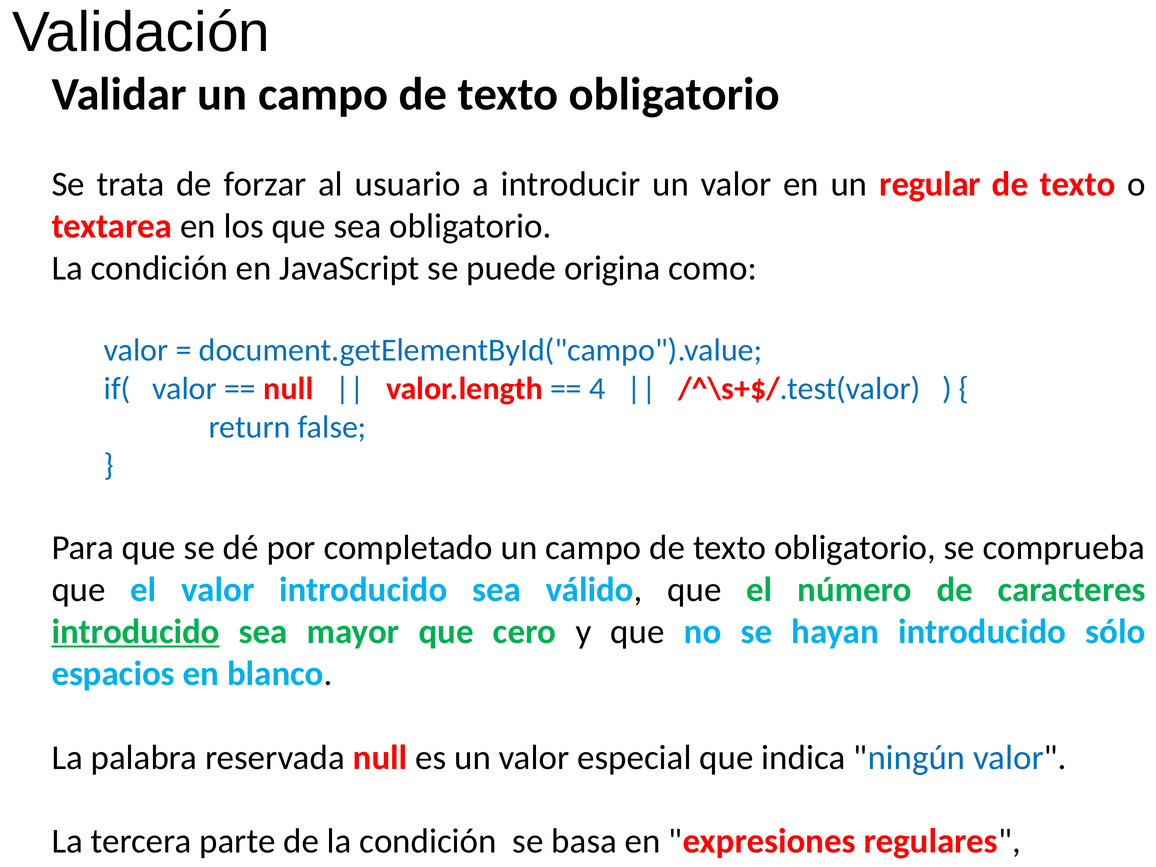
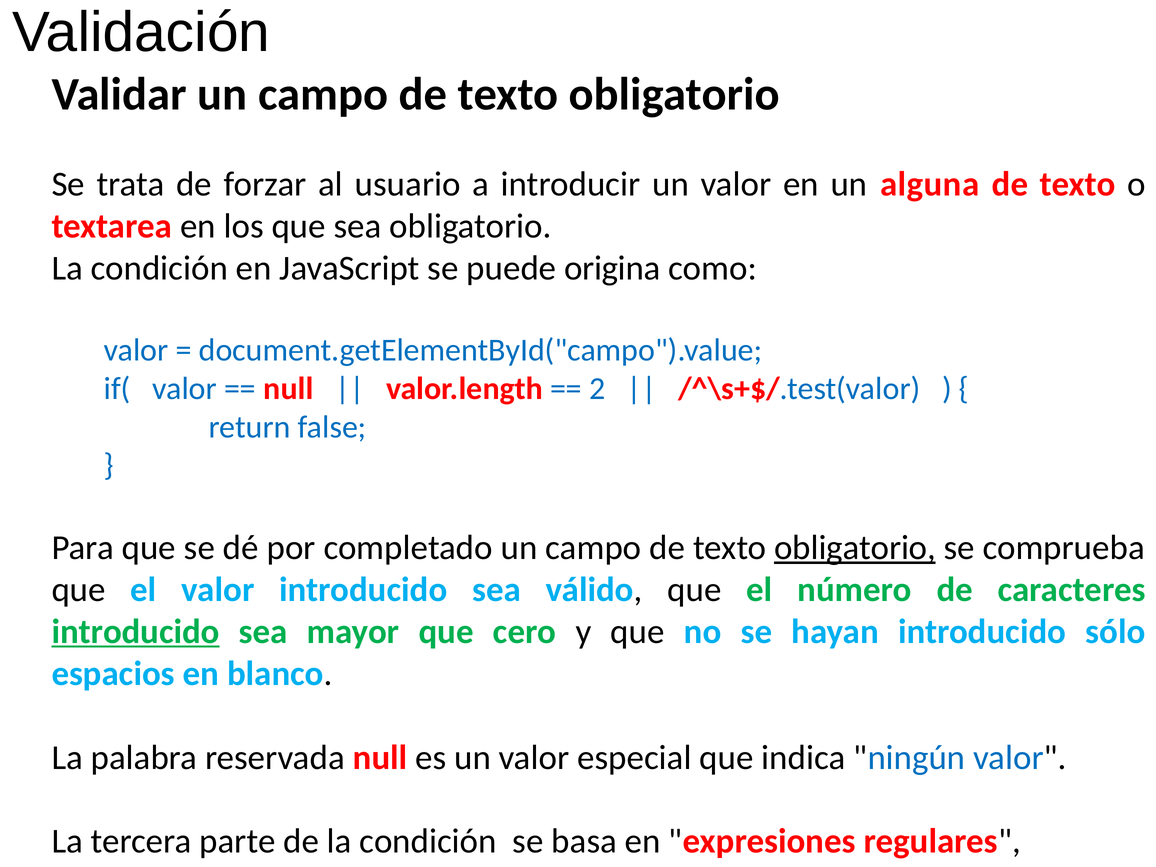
regular: regular -> alguna
4: 4 -> 2
obligatorio at (855, 548) underline: none -> present
